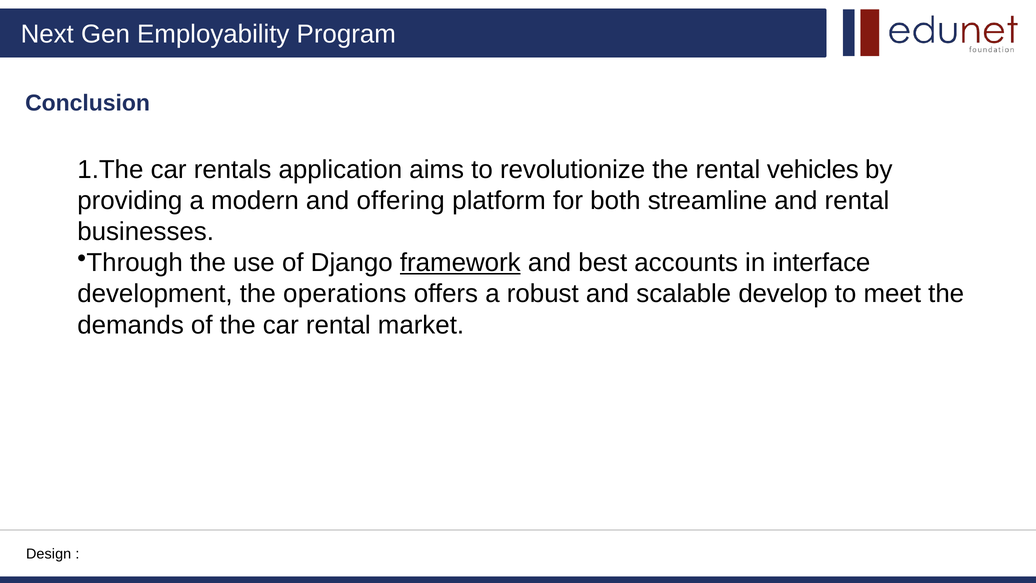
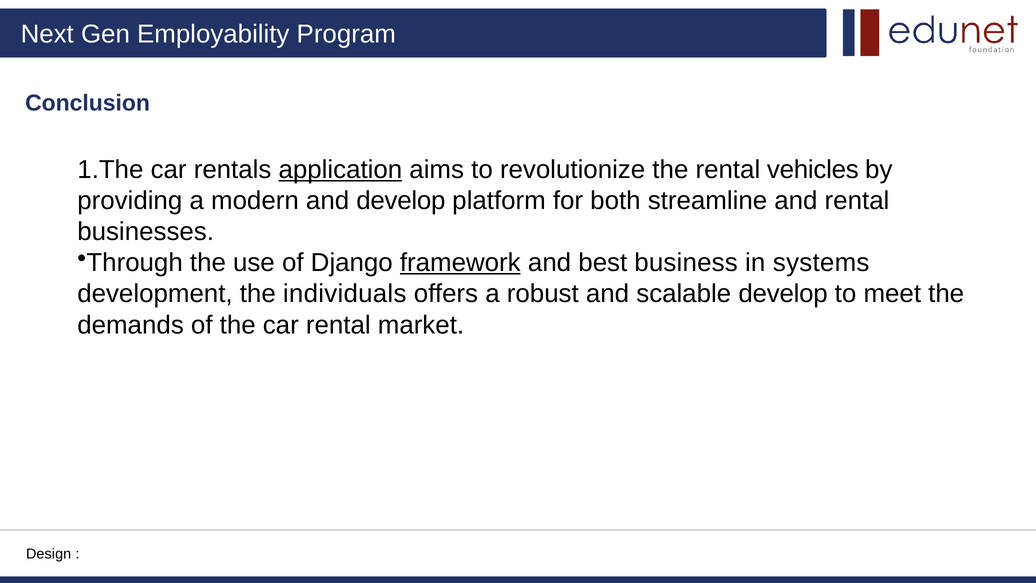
application underline: none -> present
and offering: offering -> develop
accounts: accounts -> business
interface: interface -> systems
operations: operations -> individuals
